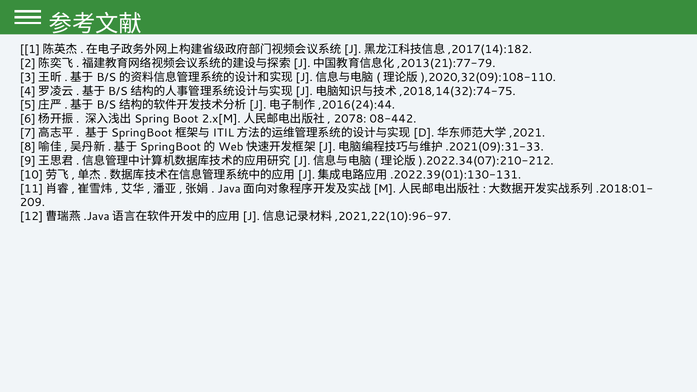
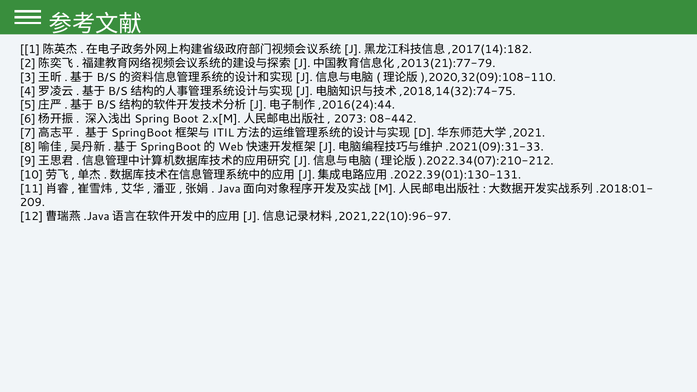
2078: 2078 -> 2073
